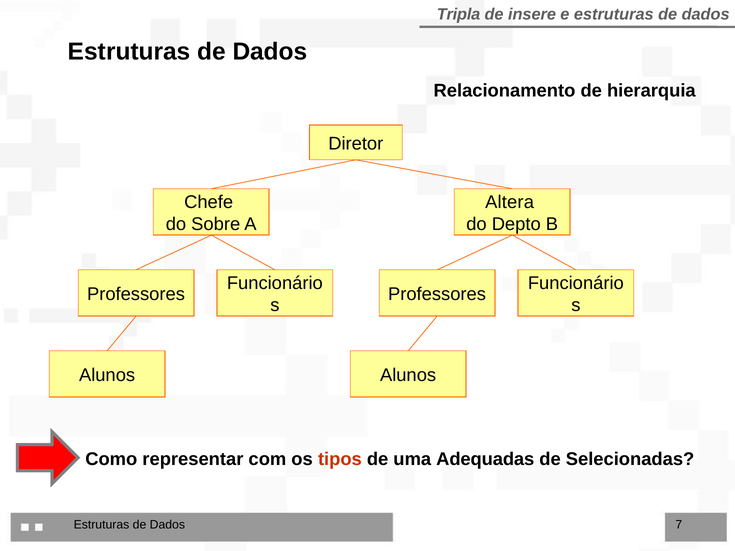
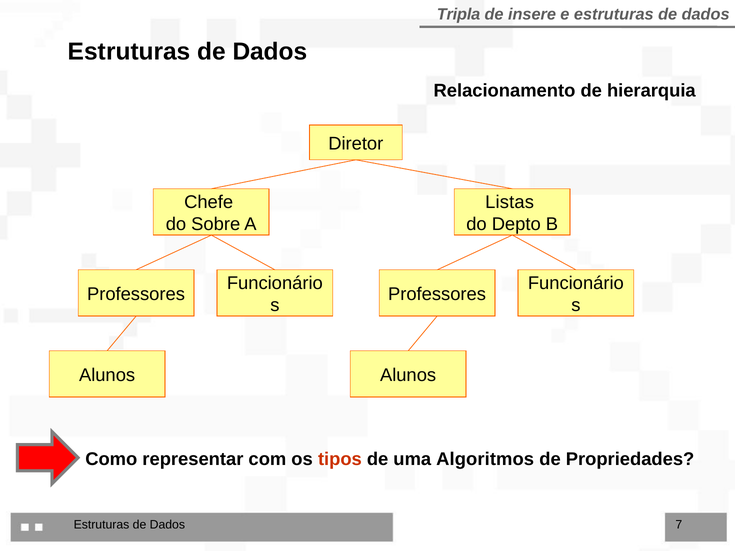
Altera: Altera -> Listas
Adequadas: Adequadas -> Algoritmos
Selecionadas: Selecionadas -> Propriedades
